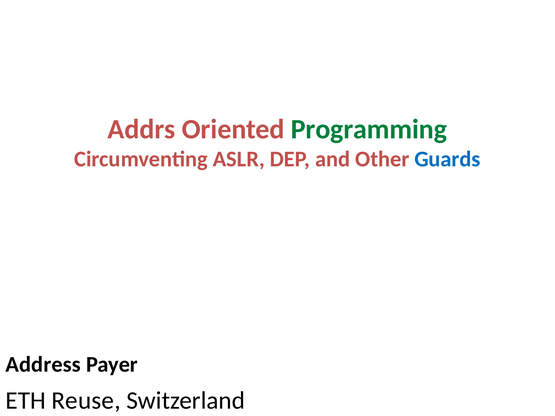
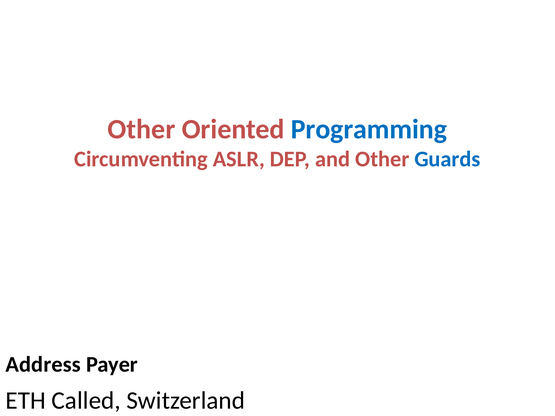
Addrs at (142, 129): Addrs -> Other
Programming colour: green -> blue
Reuse: Reuse -> Called
